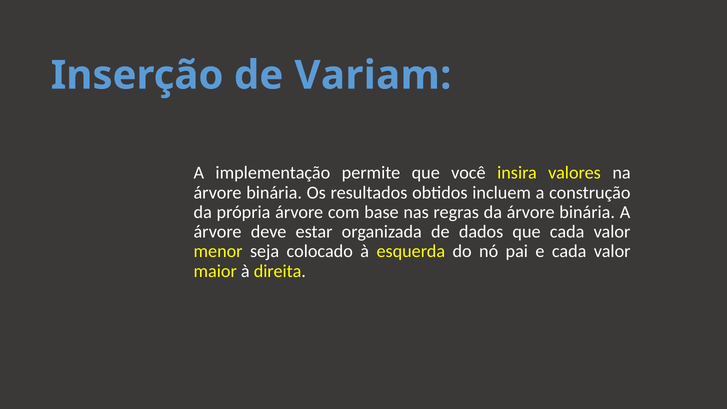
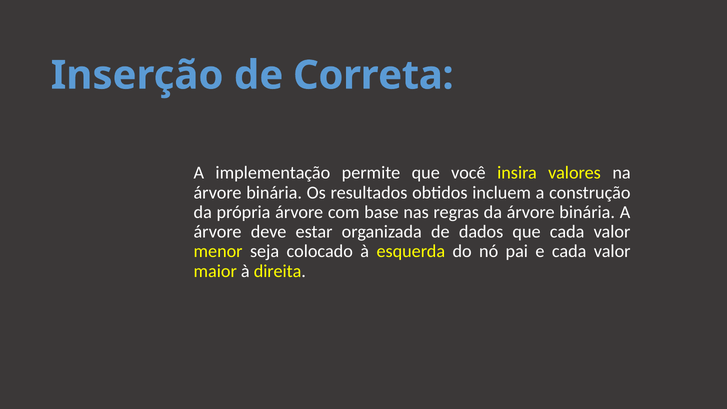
Variam: Variam -> Correta
